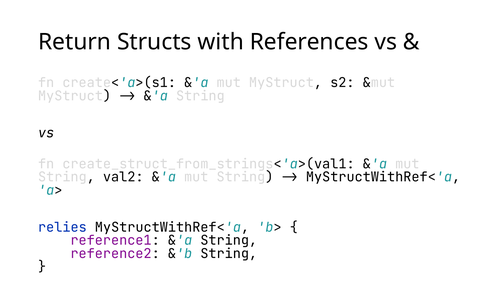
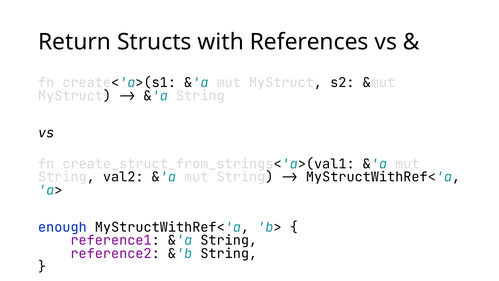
relies: relies -> enough
